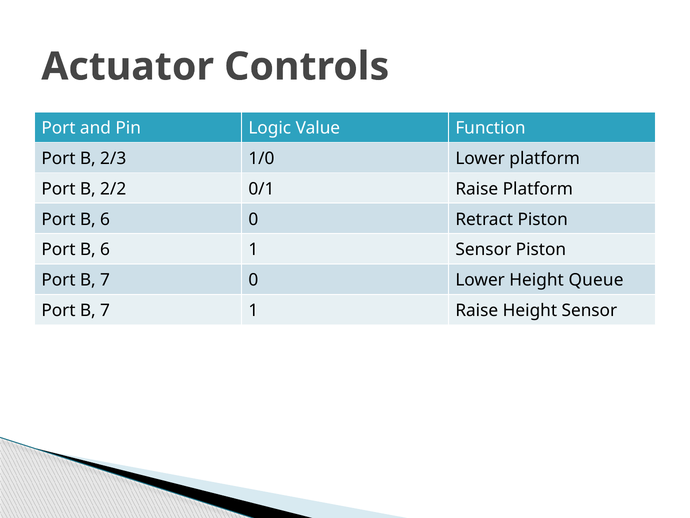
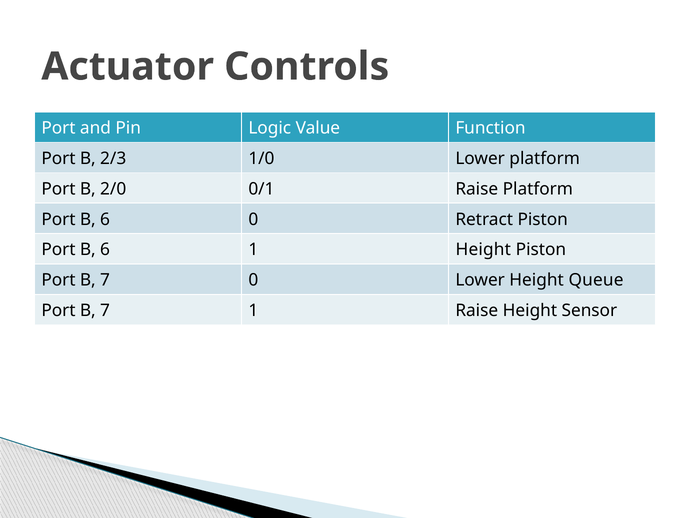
2/2: 2/2 -> 2/0
1 Sensor: Sensor -> Height
